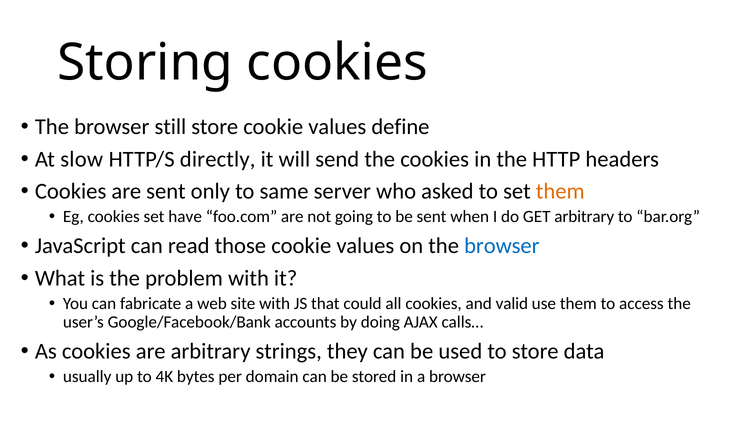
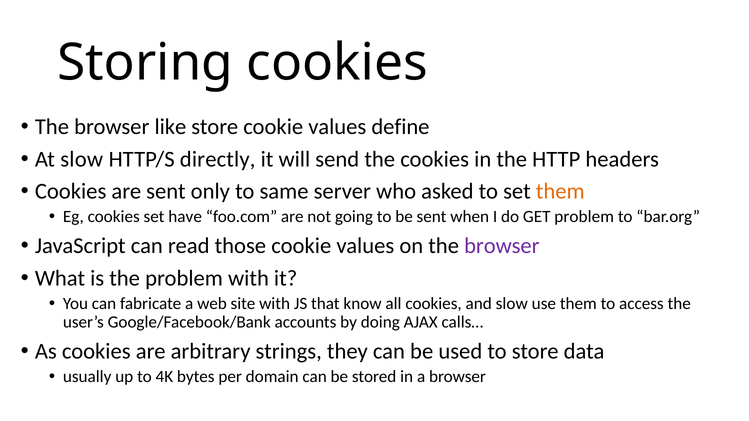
still: still -> like
GET arbitrary: arbitrary -> problem
browser at (502, 246) colour: blue -> purple
could: could -> know
and valid: valid -> slow
